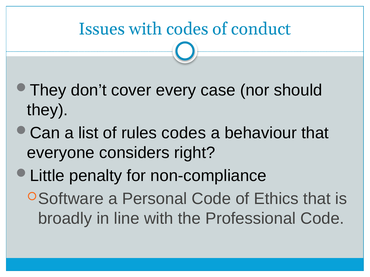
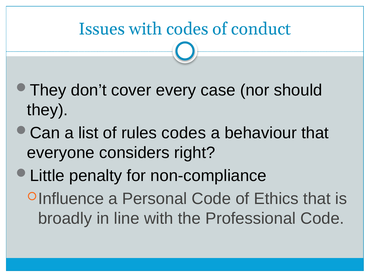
Software: Software -> Influence
